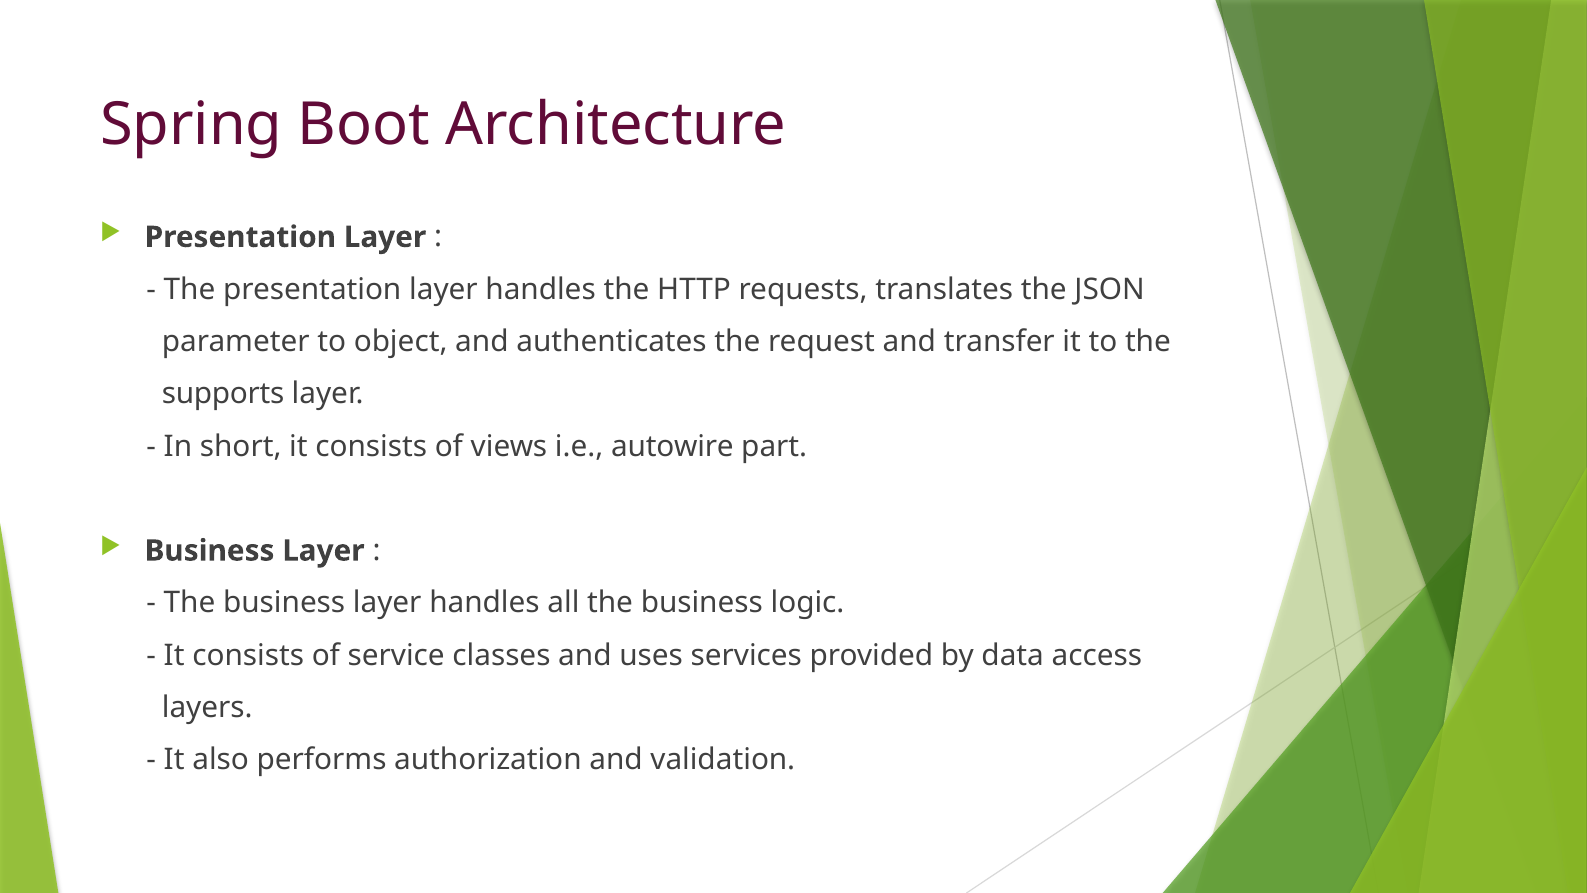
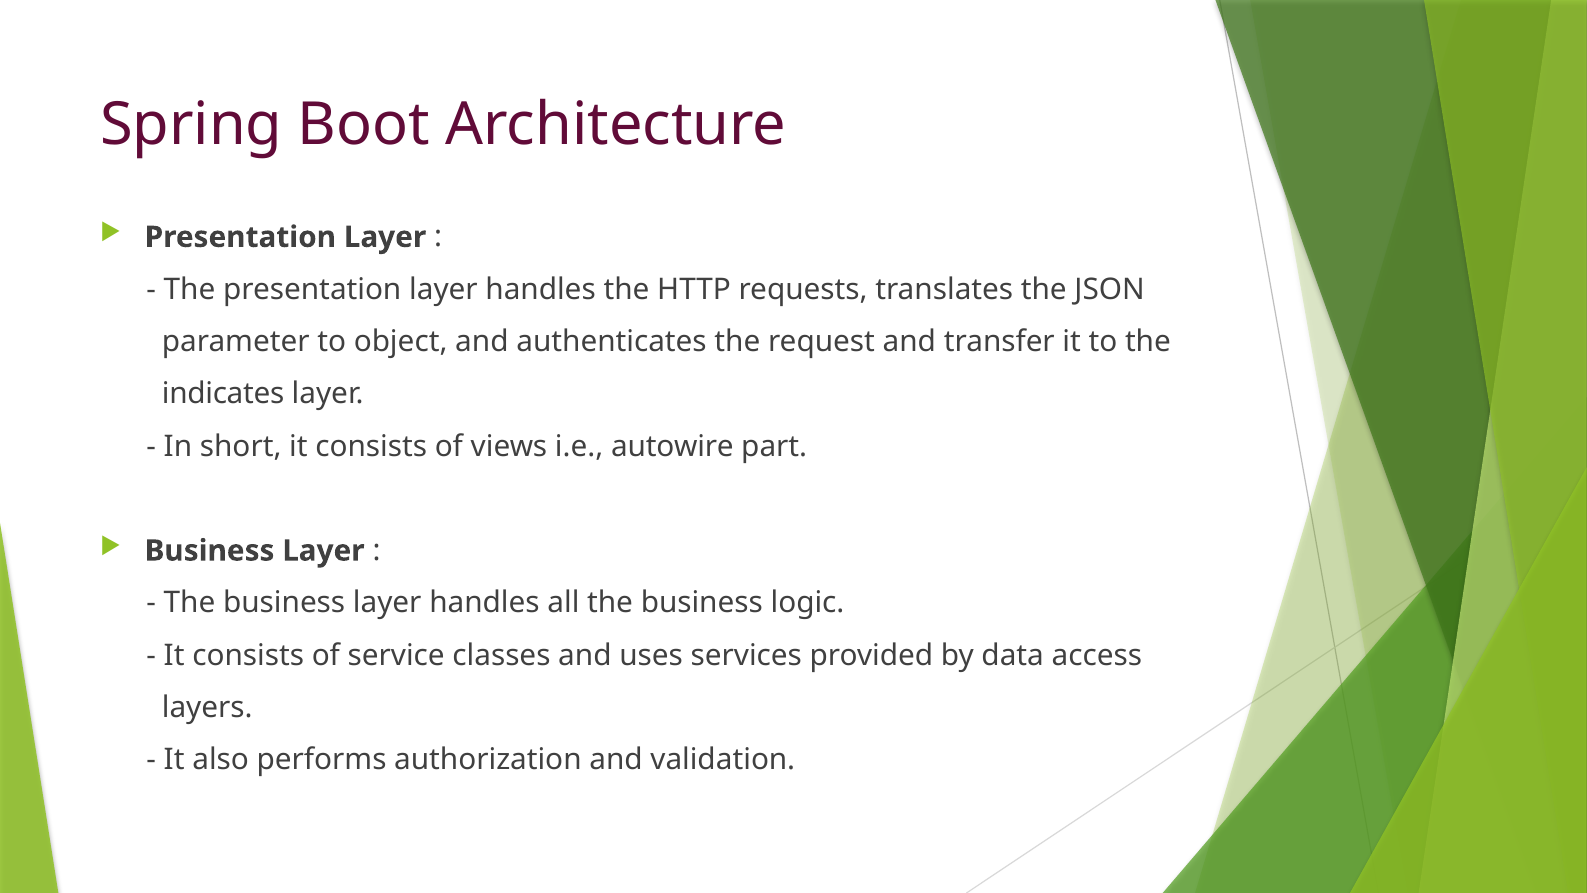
supports: supports -> indicates
